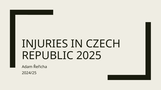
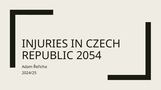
2025: 2025 -> 2054
